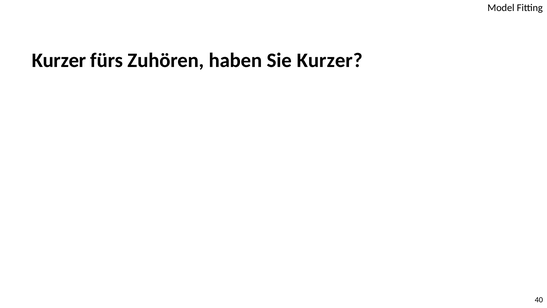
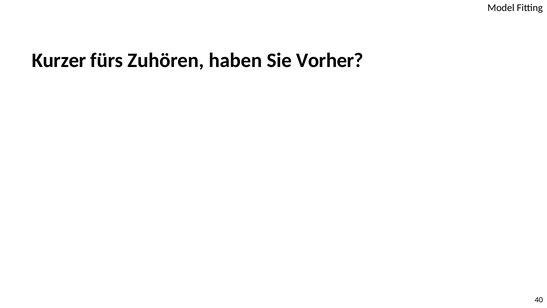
Sie Kurzer: Kurzer -> Vorher
